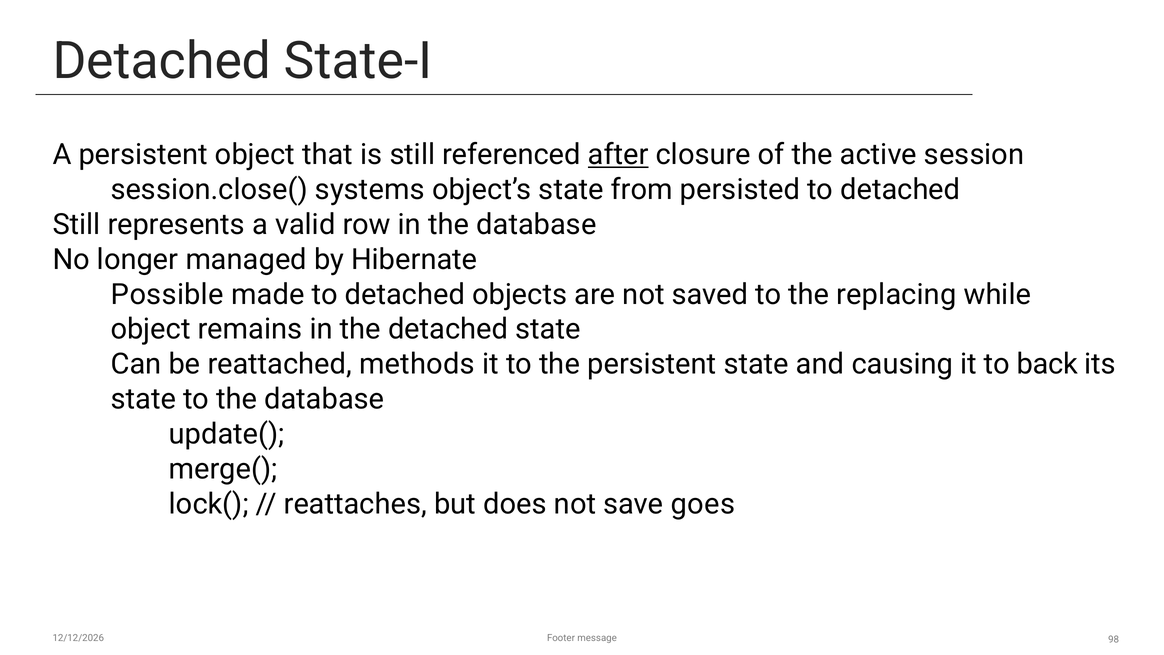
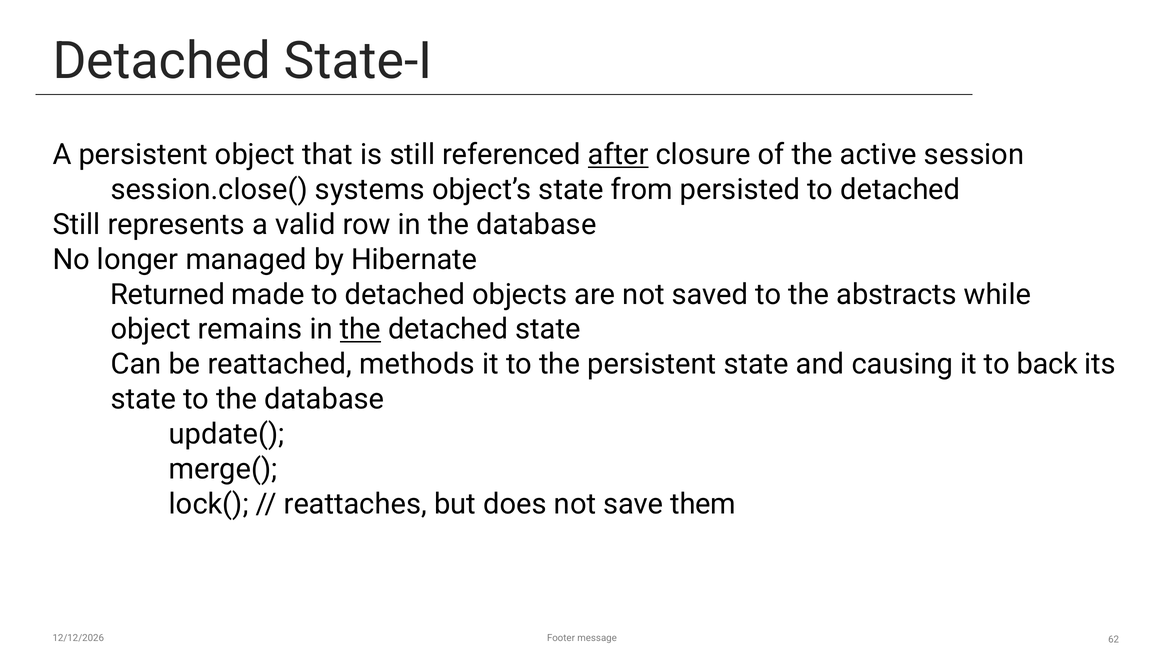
Possible: Possible -> Returned
replacing: replacing -> abstracts
the at (360, 329) underline: none -> present
goes: goes -> them
98: 98 -> 62
